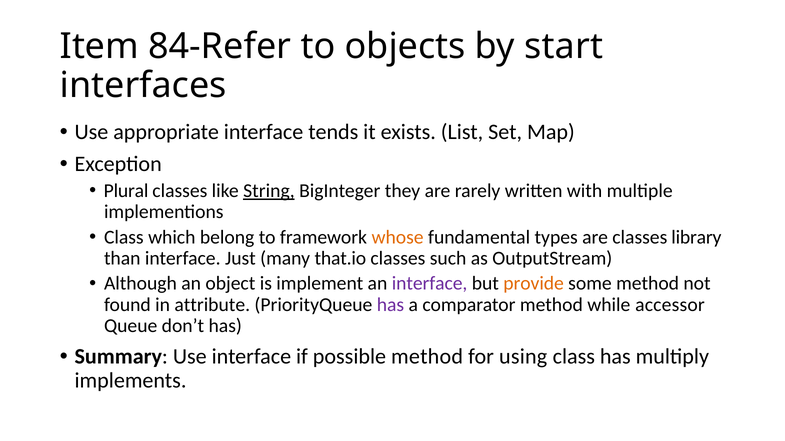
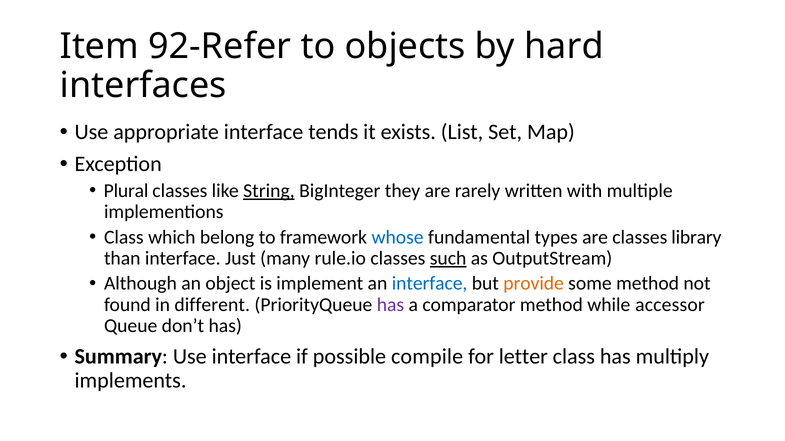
84-Refer: 84-Refer -> 92-Refer
start: start -> hard
whose colour: orange -> blue
that.io: that.io -> rule.io
such underline: none -> present
interface at (430, 284) colour: purple -> blue
attribute: attribute -> different
possible method: method -> compile
using: using -> letter
